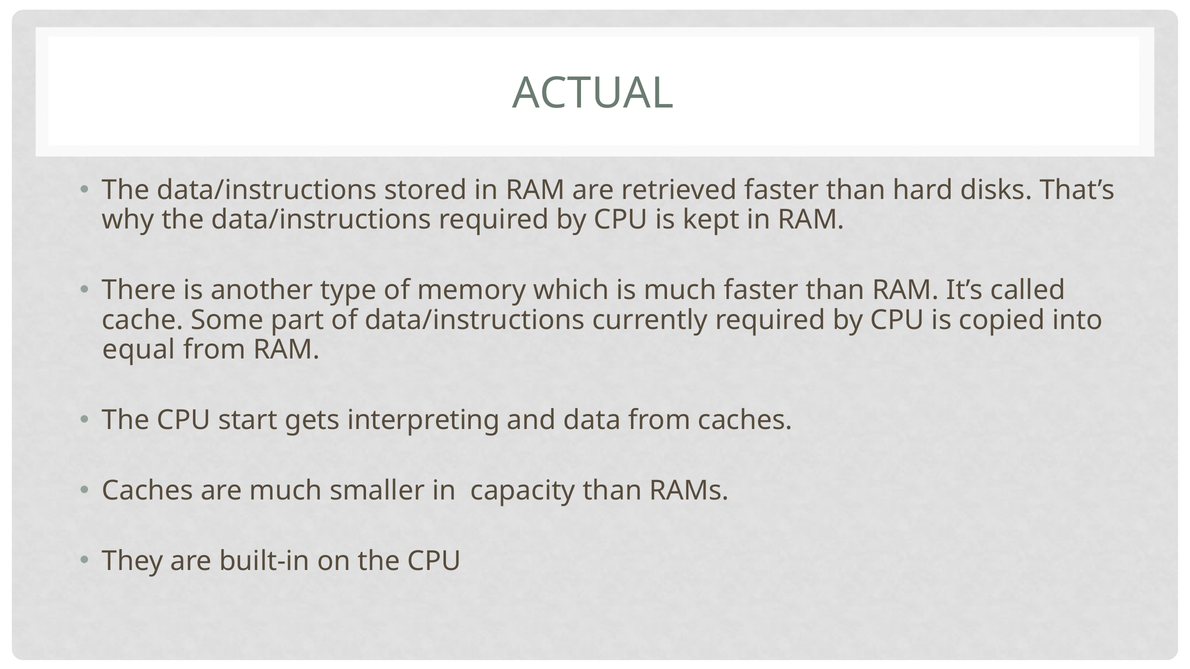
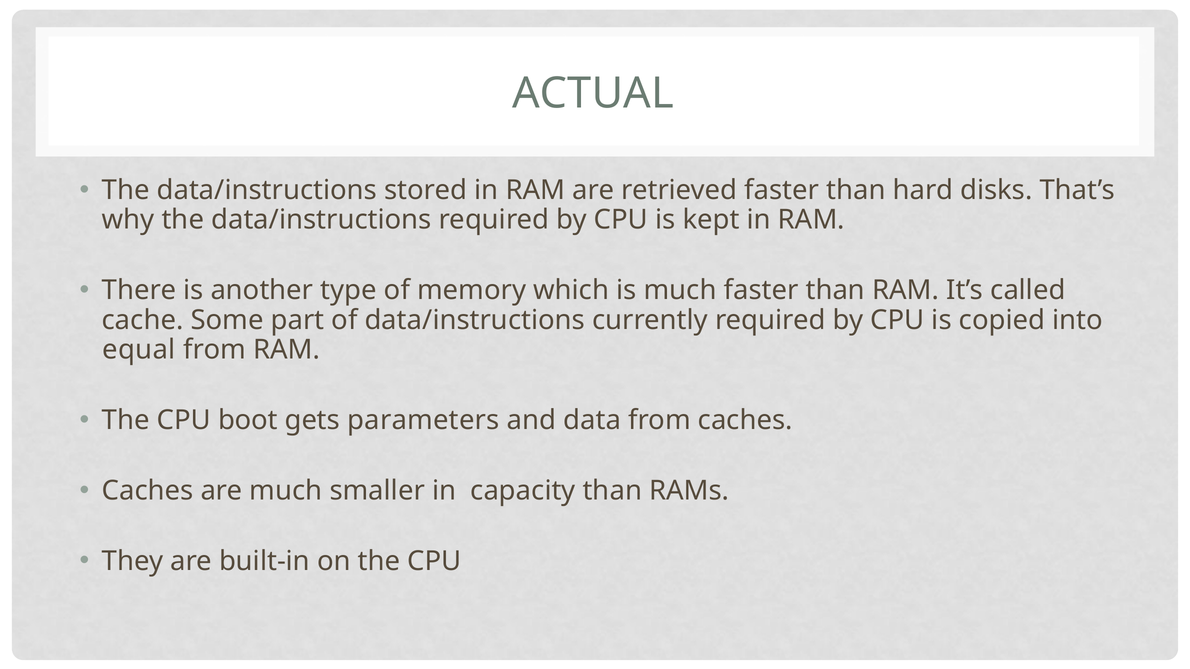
start: start -> boot
interpreting: interpreting -> parameters
